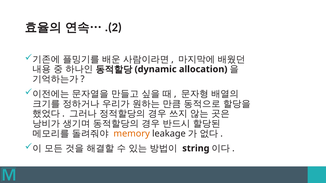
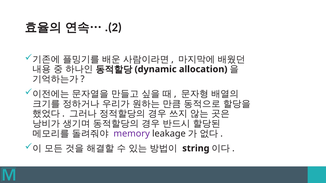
memory colour: orange -> purple
